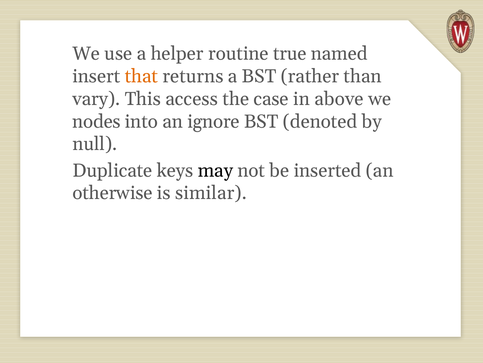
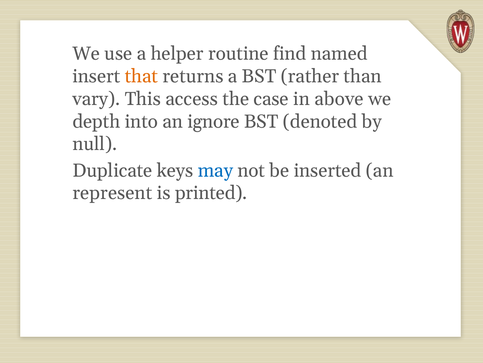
true: true -> find
nodes: nodes -> depth
may colour: black -> blue
otherwise: otherwise -> represent
similar: similar -> printed
